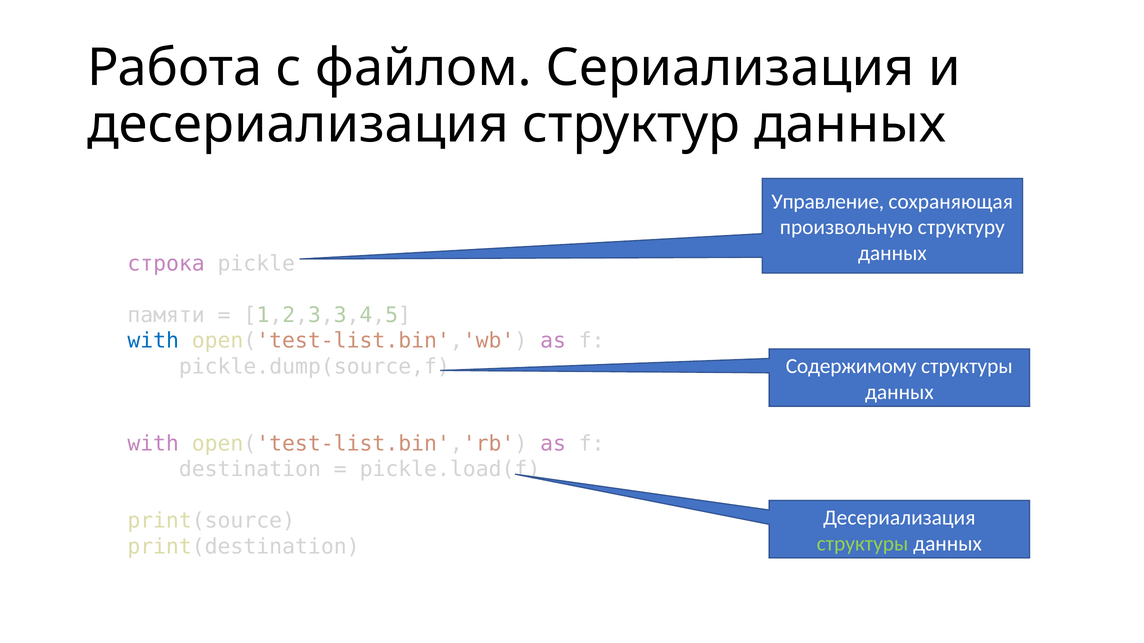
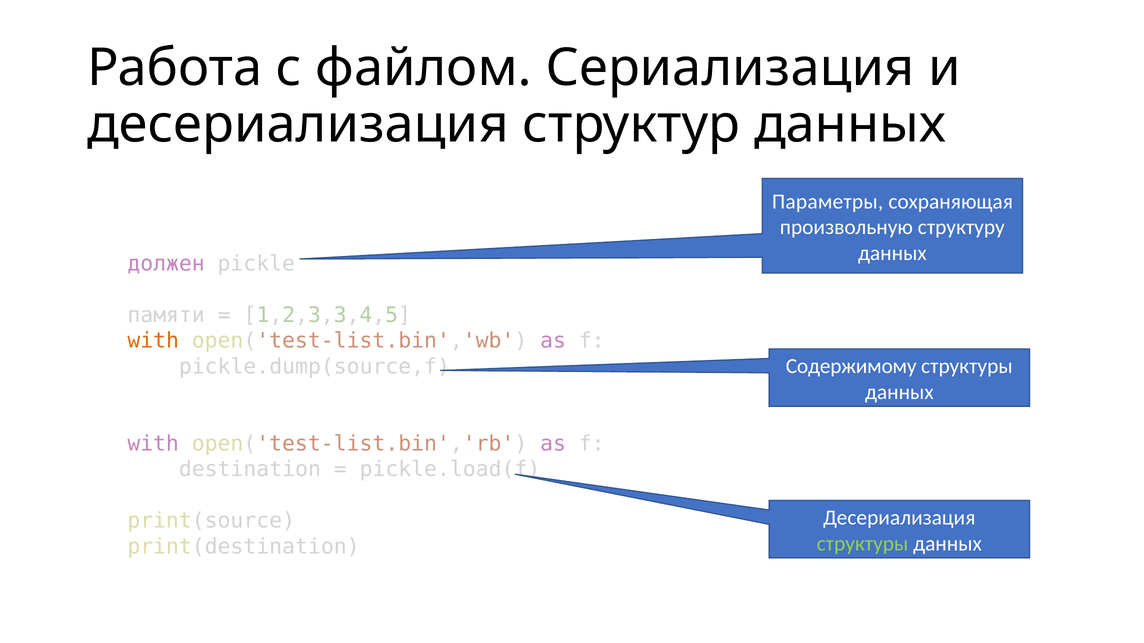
Управление: Управление -> Параметры
строка: строка -> должен
with at (153, 341) colour: blue -> orange
